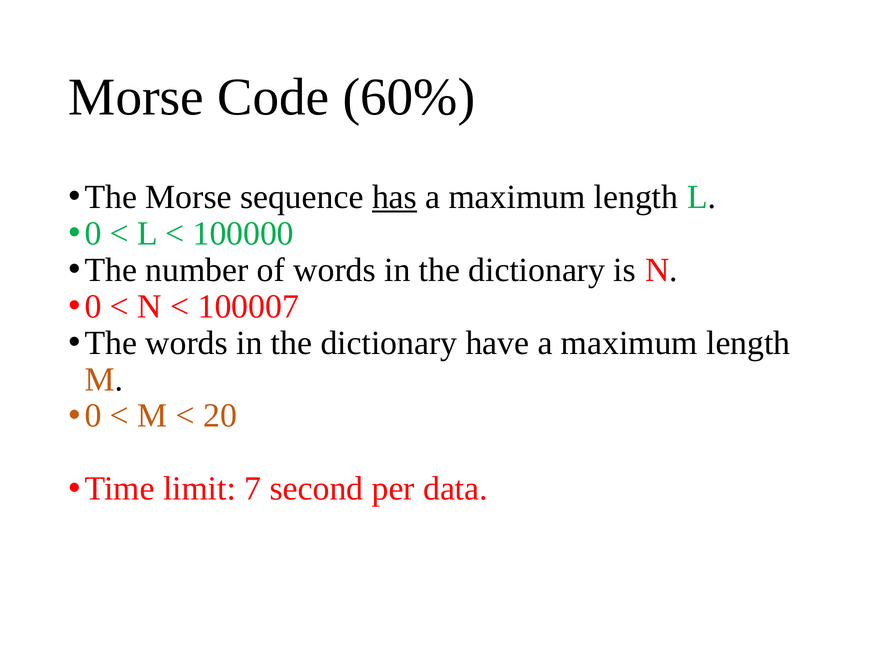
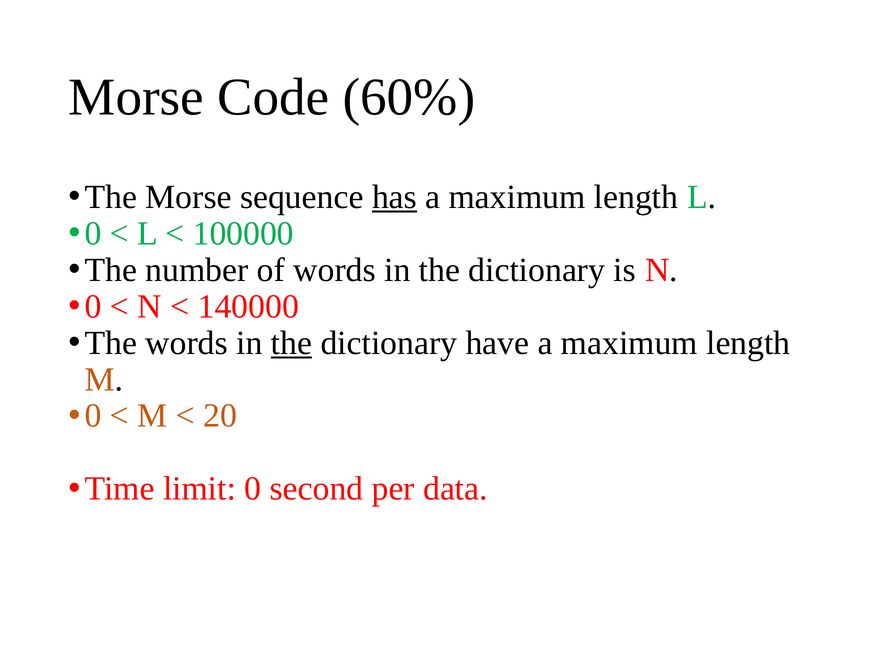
100007: 100007 -> 140000
the at (292, 343) underline: none -> present
7: 7 -> 0
